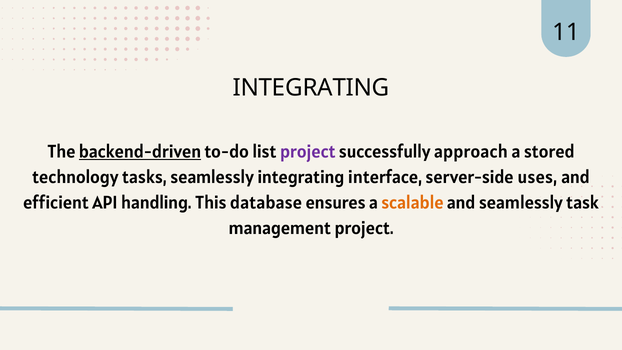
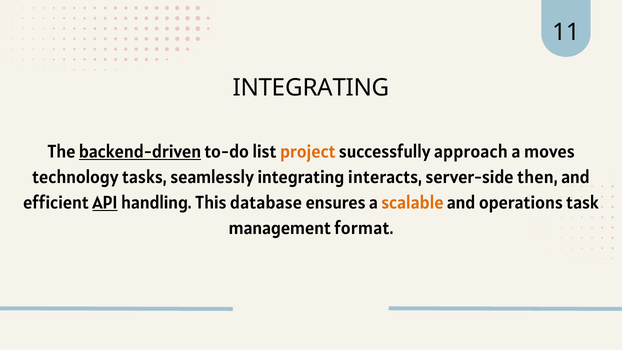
project at (308, 152) colour: purple -> orange
stored: stored -> moves
interface: interface -> interacts
uses: uses -> then
API underline: none -> present
and seamlessly: seamlessly -> operations
management project: project -> format
